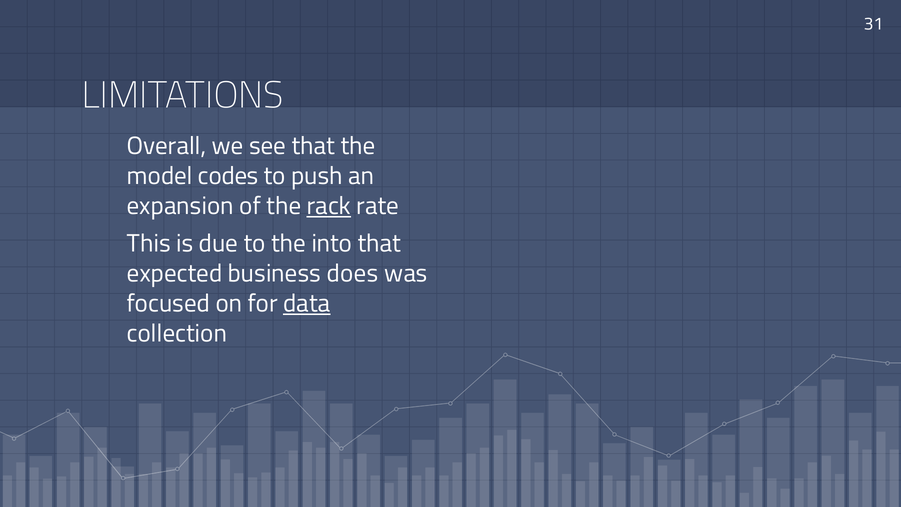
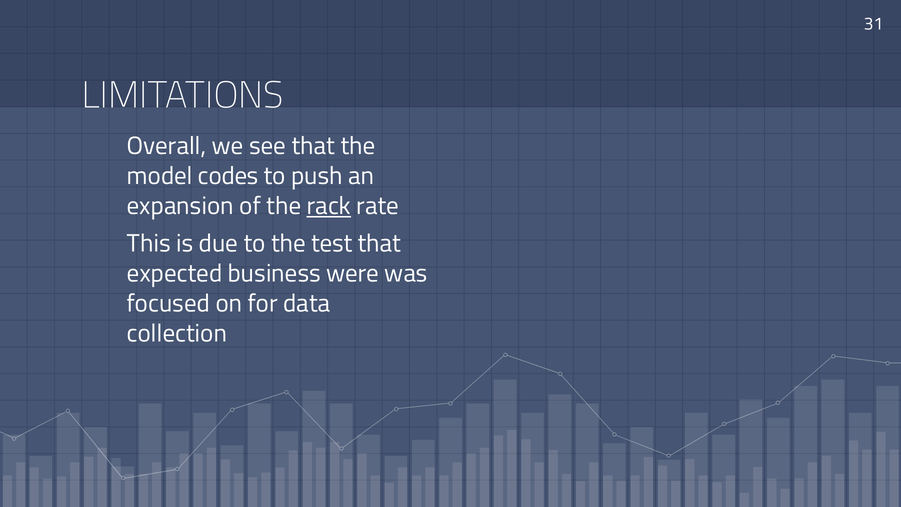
into: into -> test
does: does -> were
data underline: present -> none
